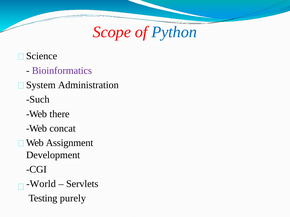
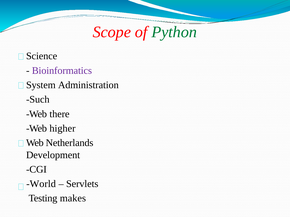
Python colour: blue -> green
concat: concat -> higher
Assignment: Assignment -> Netherlands
purely: purely -> makes
